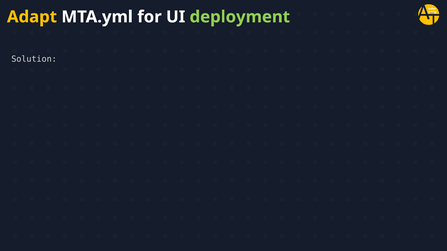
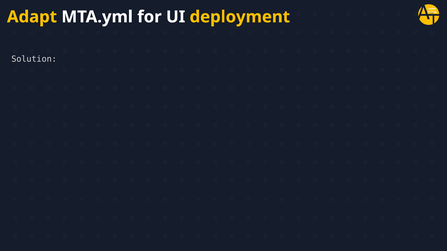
deployment colour: light green -> yellow
